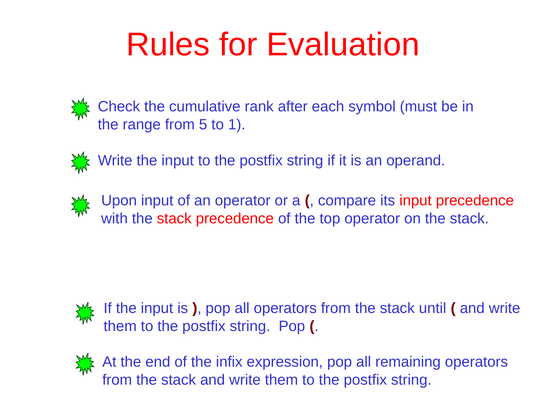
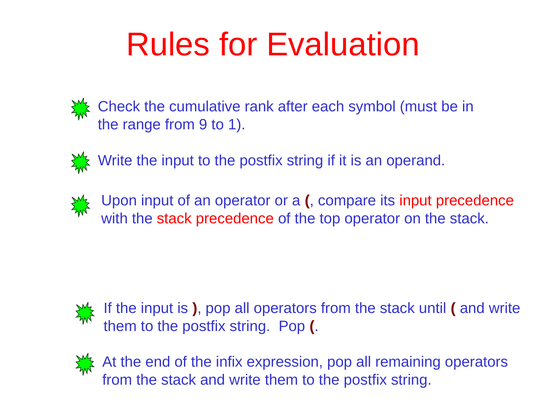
5: 5 -> 9
